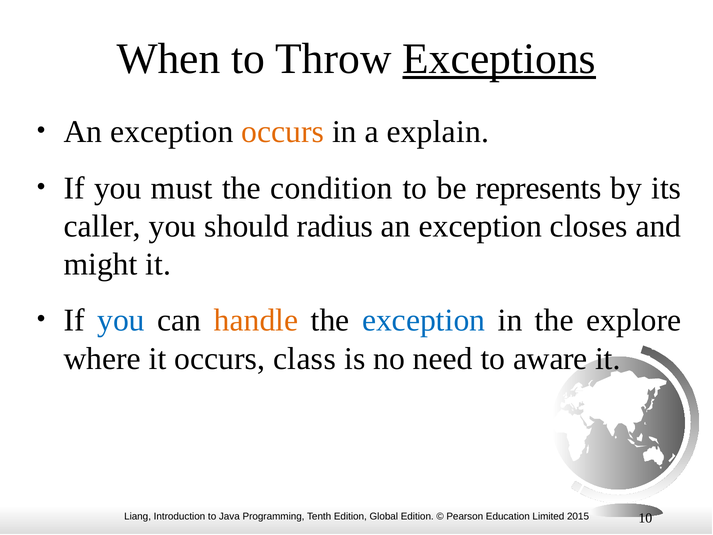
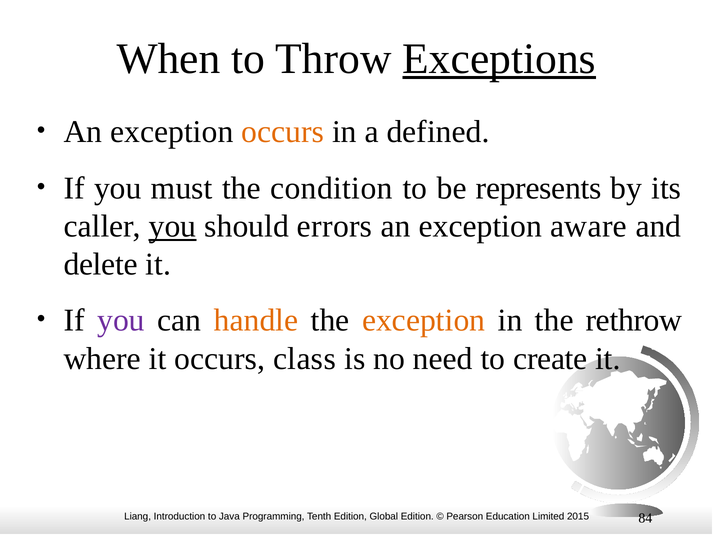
explain: explain -> defined
you at (172, 226) underline: none -> present
radius: radius -> errors
closes: closes -> aware
might: might -> delete
you at (121, 320) colour: blue -> purple
exception at (424, 320) colour: blue -> orange
explore: explore -> rethrow
aware: aware -> create
10: 10 -> 84
